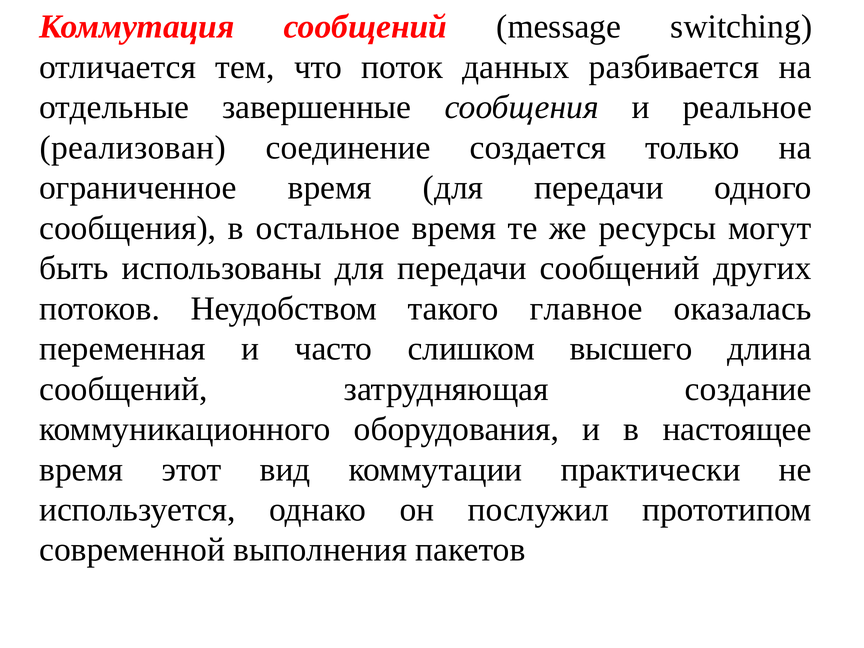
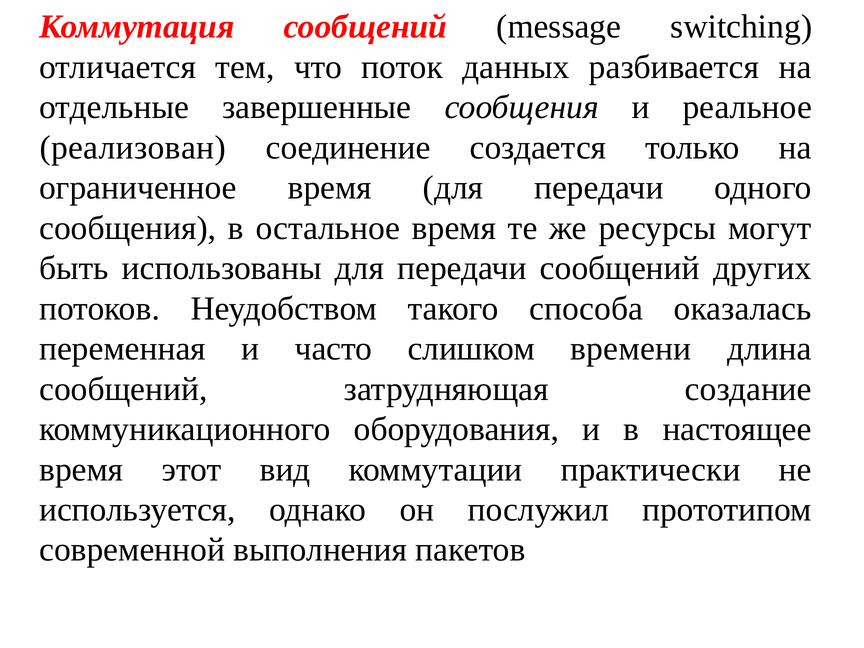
главное: главное -> способа
высшего: высшего -> времени
